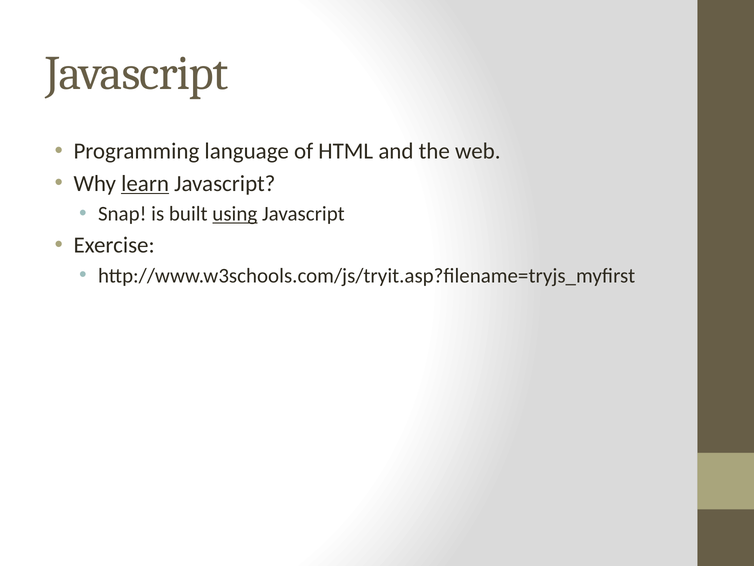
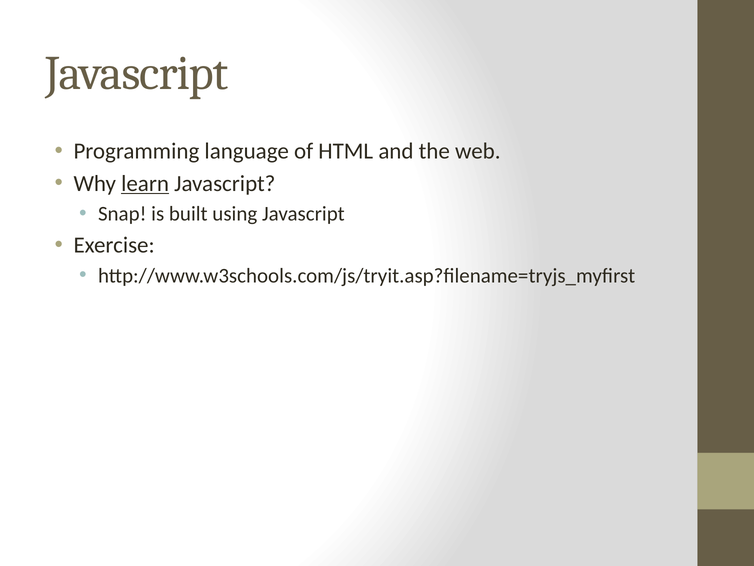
using underline: present -> none
